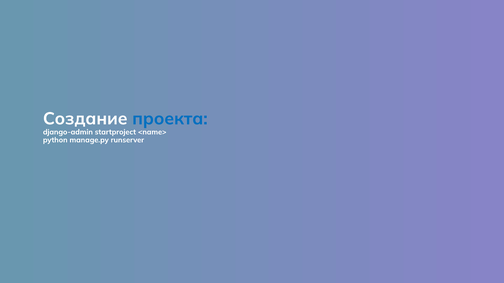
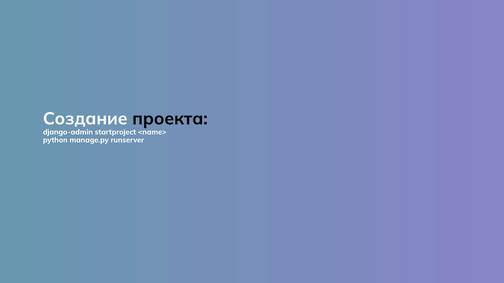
проекта colour: blue -> black
